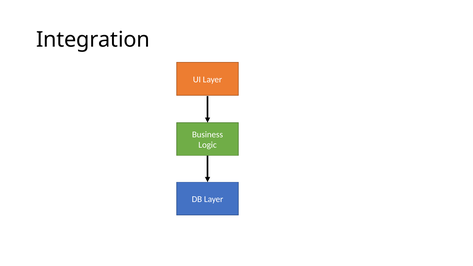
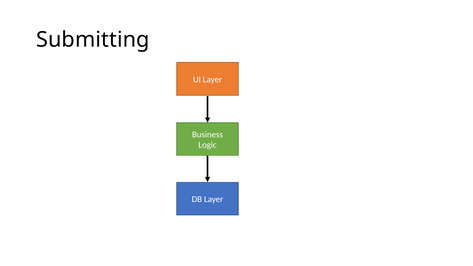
Integration: Integration -> Submitting
